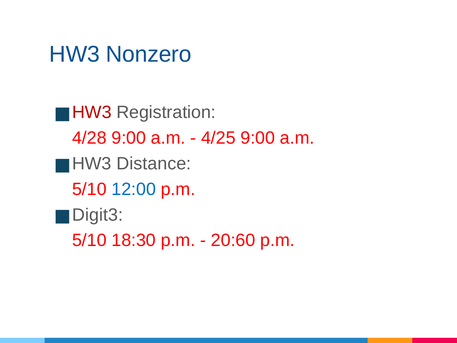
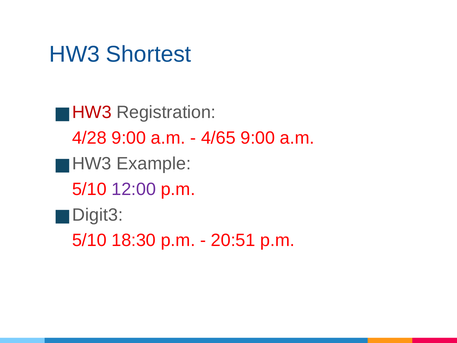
Nonzero: Nonzero -> Shortest
4/25: 4/25 -> 4/65
Distance: Distance -> Example
12:00 colour: blue -> purple
20:60: 20:60 -> 20:51
